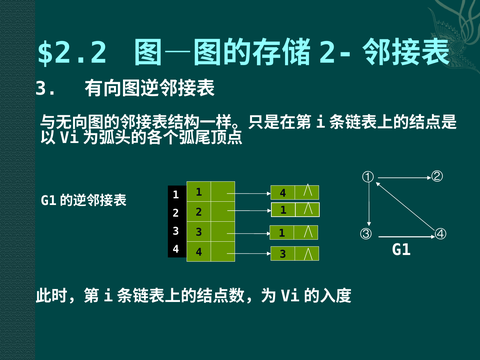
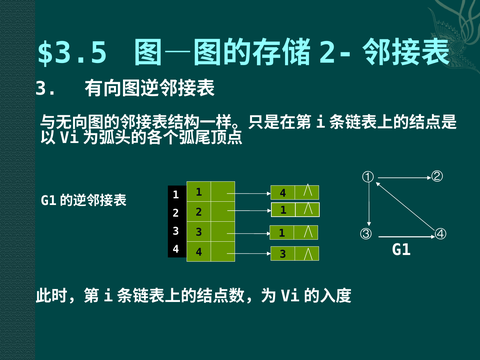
$2.2: $2.2 -> $3.5
